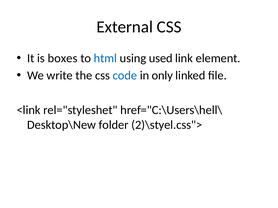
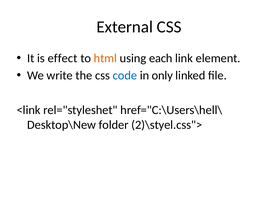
boxes: boxes -> effect
html colour: blue -> orange
used: used -> each
